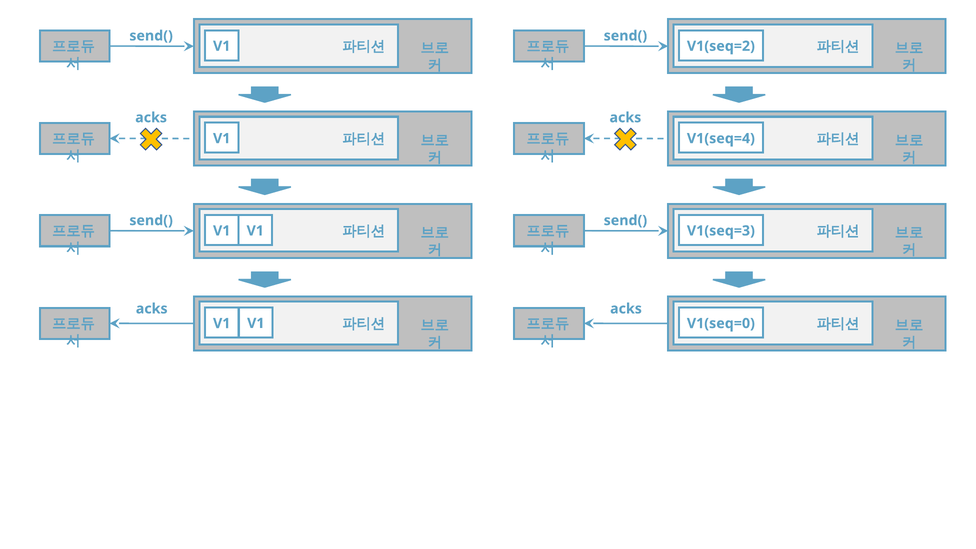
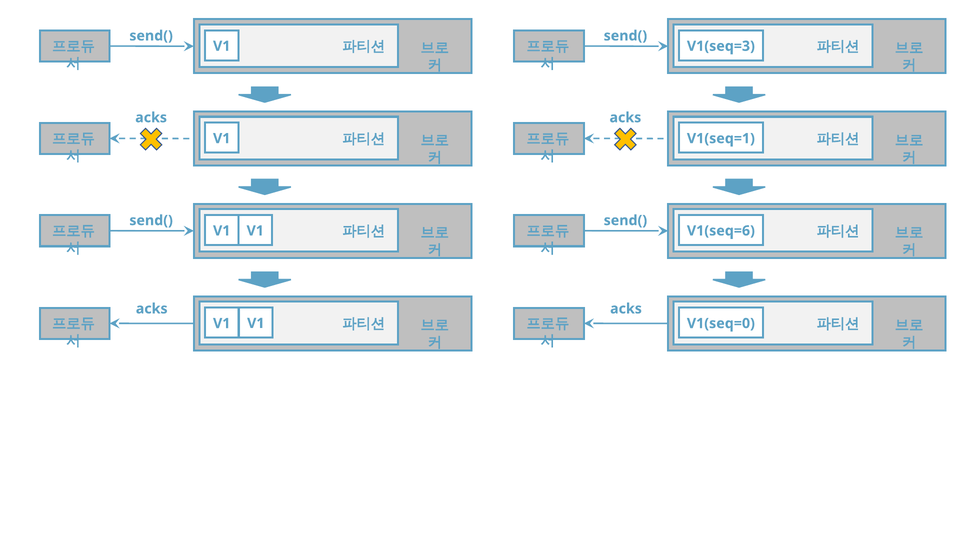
V1(seq=2: V1(seq=2 -> V1(seq=3
V1(seq=4: V1(seq=4 -> V1(seq=1
V1(seq=3: V1(seq=3 -> V1(seq=6
